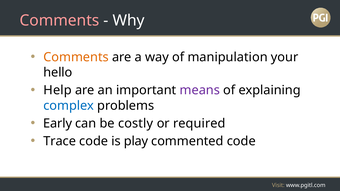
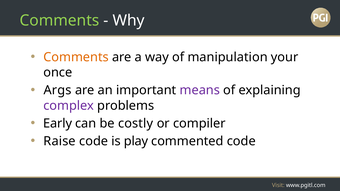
Comments at (59, 21) colour: pink -> light green
hello: hello -> once
Help: Help -> Args
complex colour: blue -> purple
required: required -> compiler
Trace: Trace -> Raise
